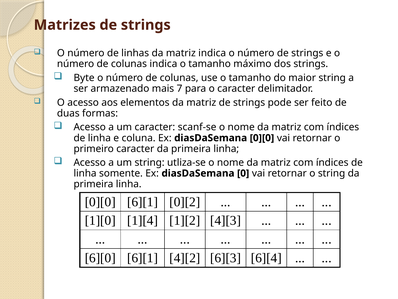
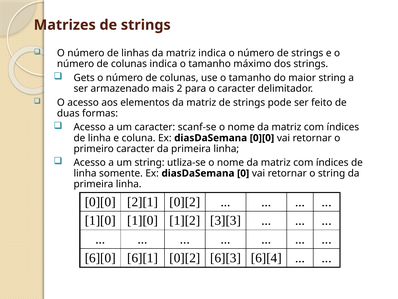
Byte: Byte -> Gets
7: 7 -> 2
0][0 6][1: 6][1 -> 2][1
1][0 1][4: 1][4 -> 1][0
4][3: 4][3 -> 3][3
6][1 4][2: 4][2 -> 0][2
